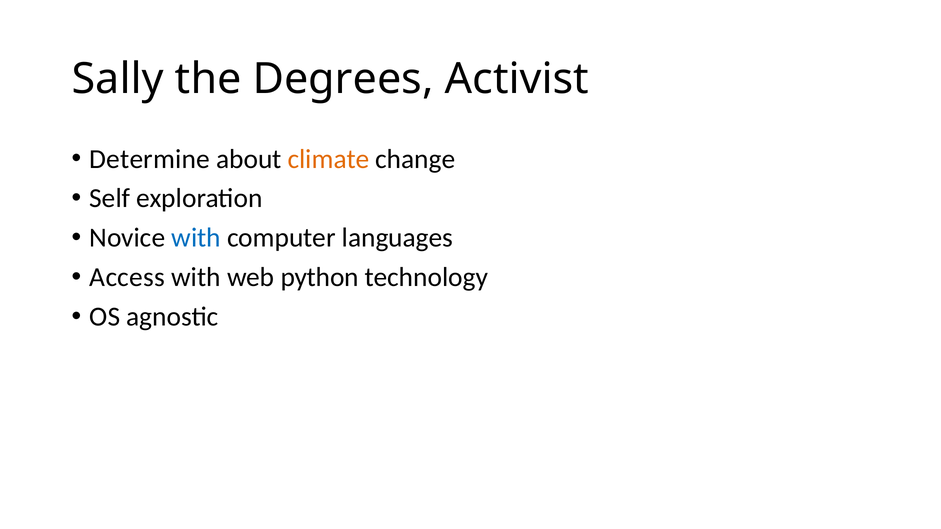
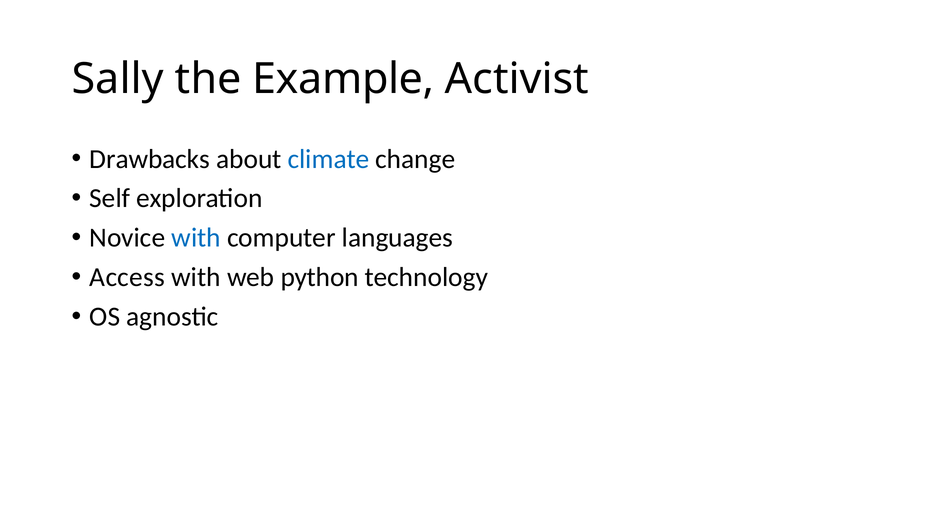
Degrees: Degrees -> Example
Determine: Determine -> Drawbacks
climate colour: orange -> blue
